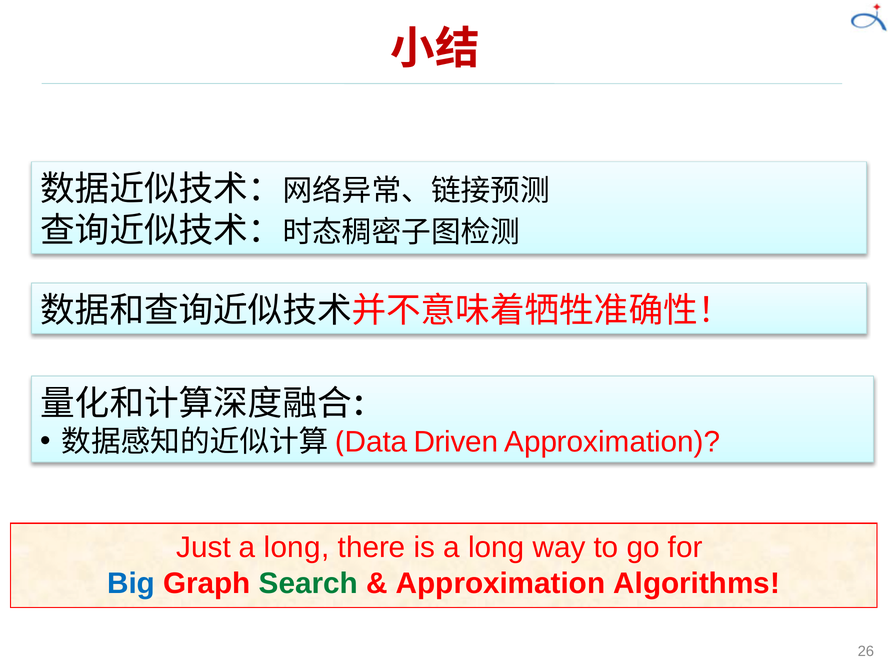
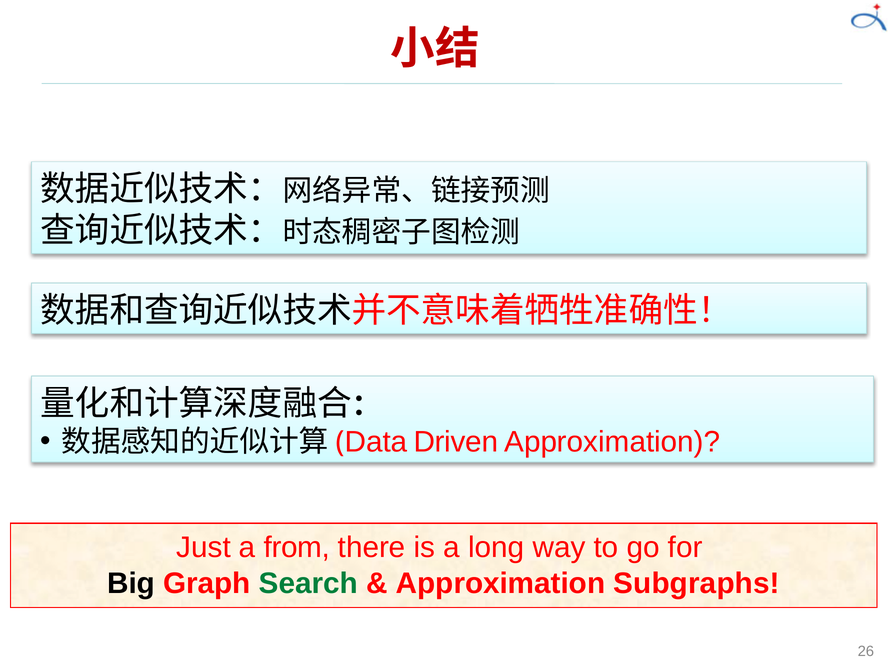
Just a long: long -> from
Big colour: blue -> black
Algorithms: Algorithms -> Subgraphs
